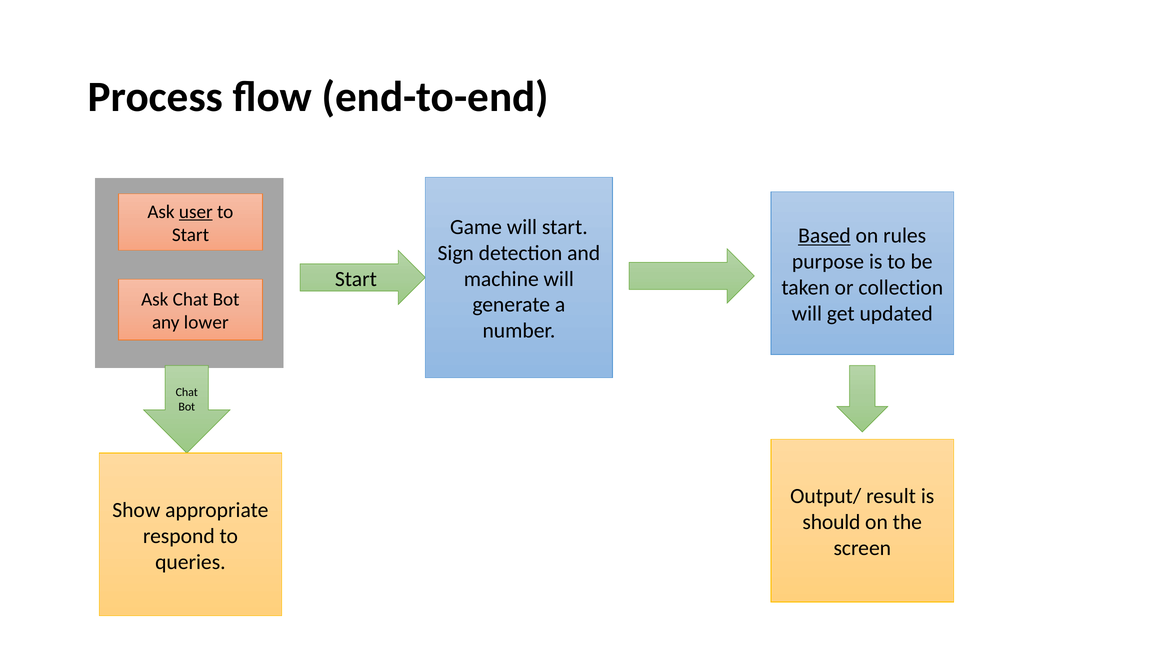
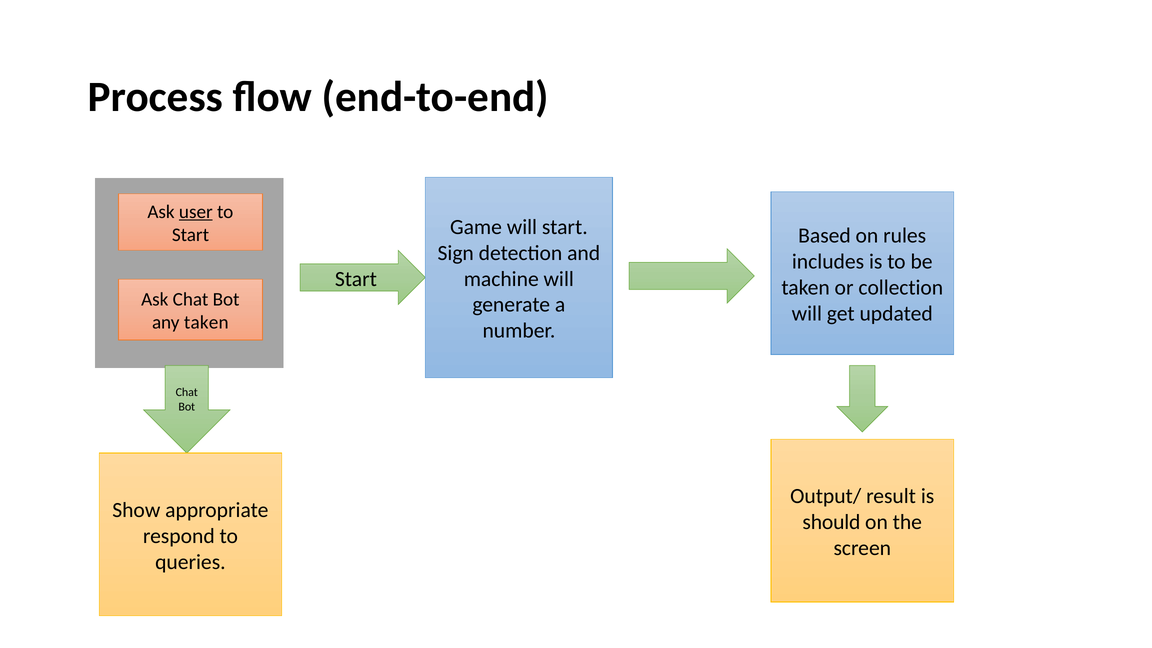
Based underline: present -> none
purpose: purpose -> includes
any lower: lower -> taken
